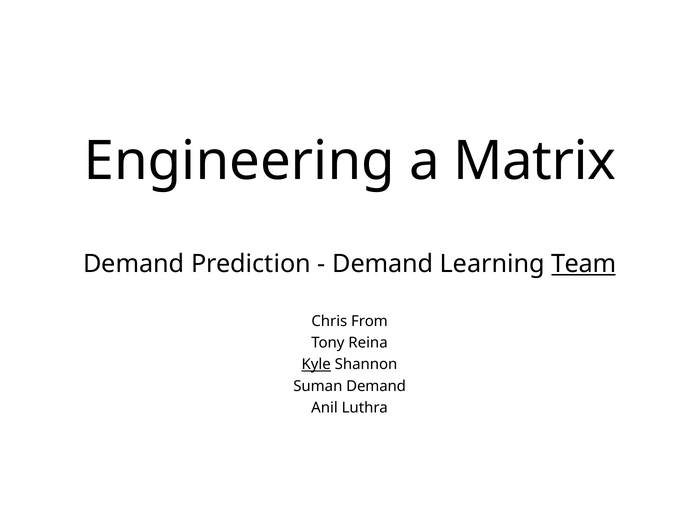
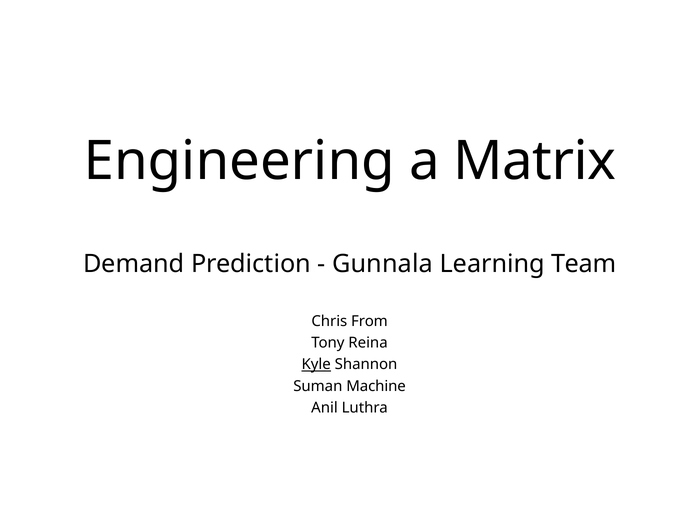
Demand at (383, 263): Demand -> Gunnala
Team underline: present -> none
Suman Demand: Demand -> Machine
